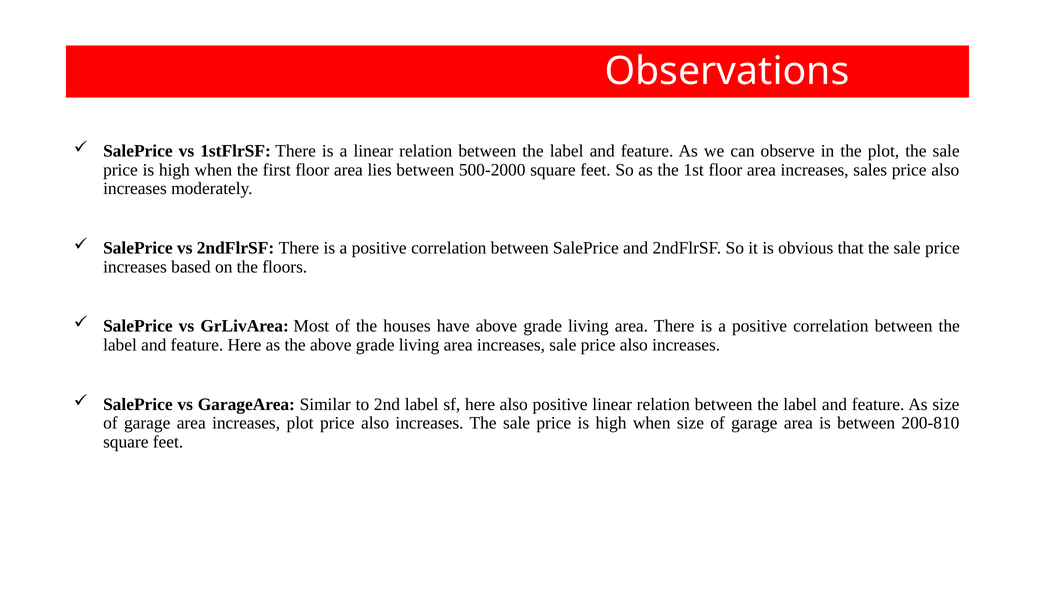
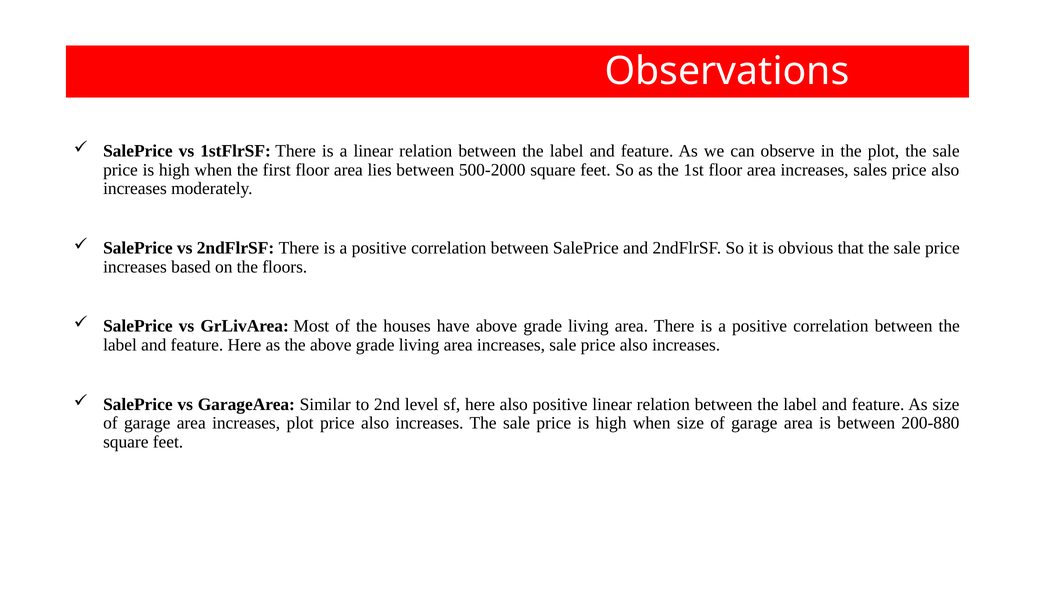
2nd label: label -> level
200-810: 200-810 -> 200-880
